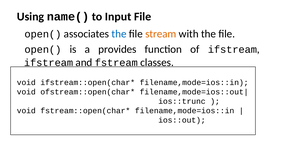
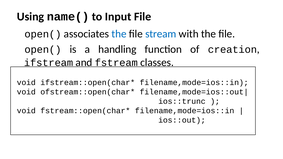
stream colour: orange -> blue
provides: provides -> handling
of ifstream: ifstream -> creation
